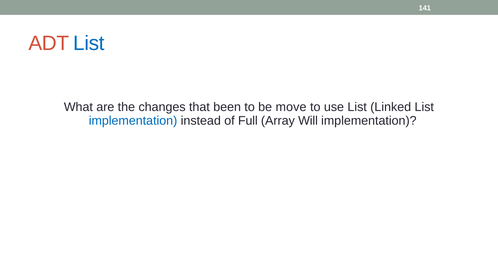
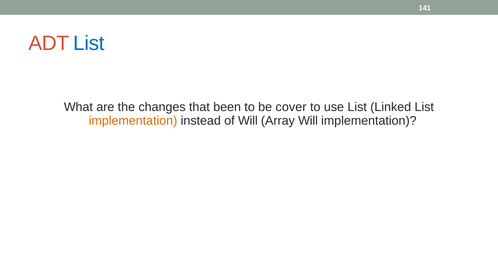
move: move -> cover
implementation at (133, 121) colour: blue -> orange
of Full: Full -> Will
